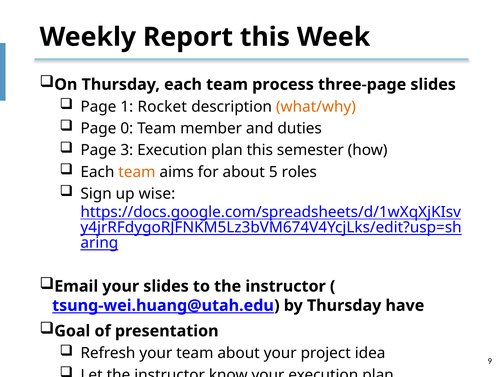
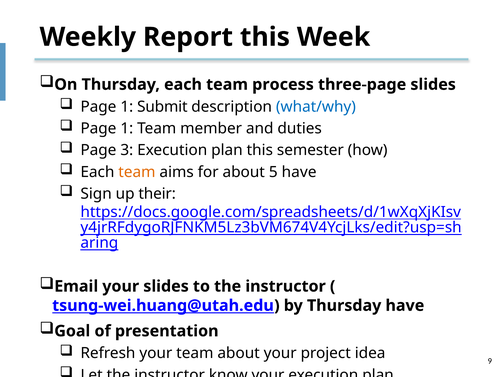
Rocket: Rocket -> Submit
what/why colour: orange -> blue
0 at (127, 129): 0 -> 1
5 roles: roles -> have
wise: wise -> their
